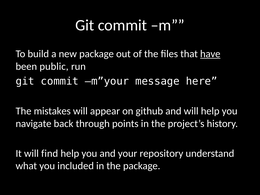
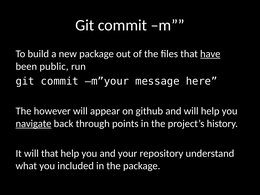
mistakes: mistakes -> however
navigate underline: none -> present
will find: find -> that
